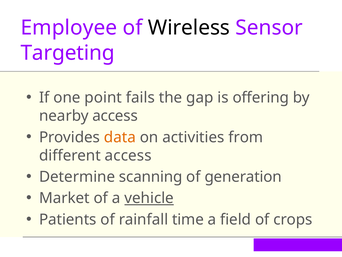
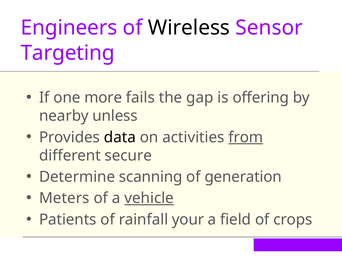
Employee: Employee -> Engineers
point: point -> more
nearby access: access -> unless
data colour: orange -> black
from underline: none -> present
different access: access -> secure
Market: Market -> Meters
time: time -> your
